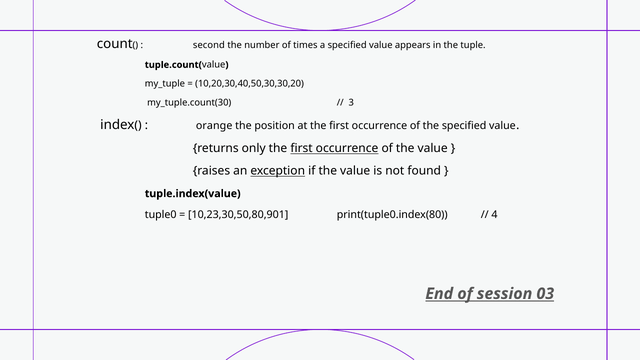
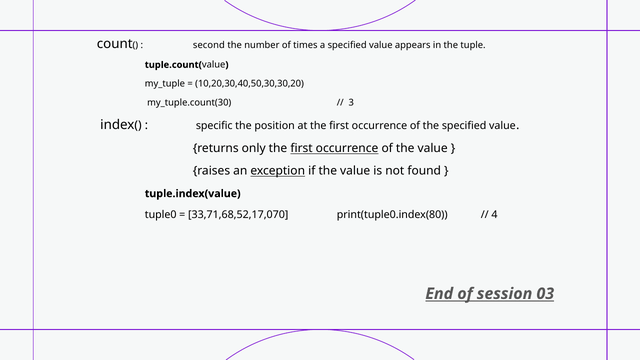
orange: orange -> specific
10,23,30,50,80,901: 10,23,30,50,80,901 -> 33,71,68,52,17,070
